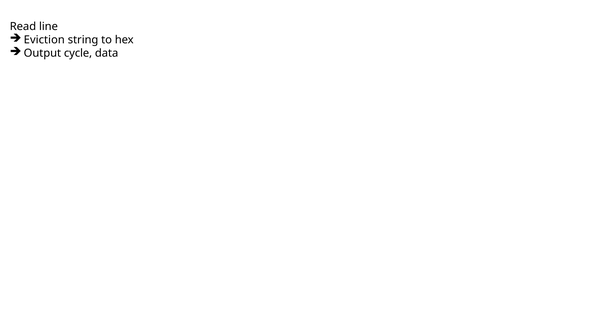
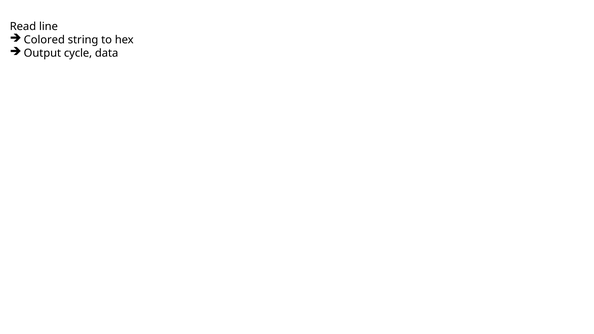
Eviction: Eviction -> Colored
